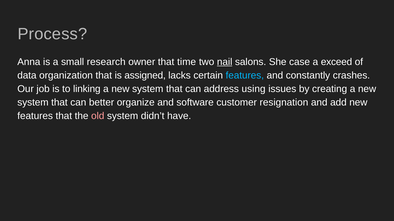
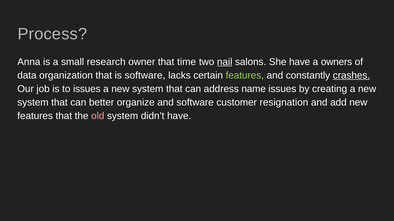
She case: case -> have
exceed: exceed -> owners
is assigned: assigned -> software
features at (245, 76) colour: light blue -> light green
crashes underline: none -> present
to linking: linking -> issues
using: using -> name
